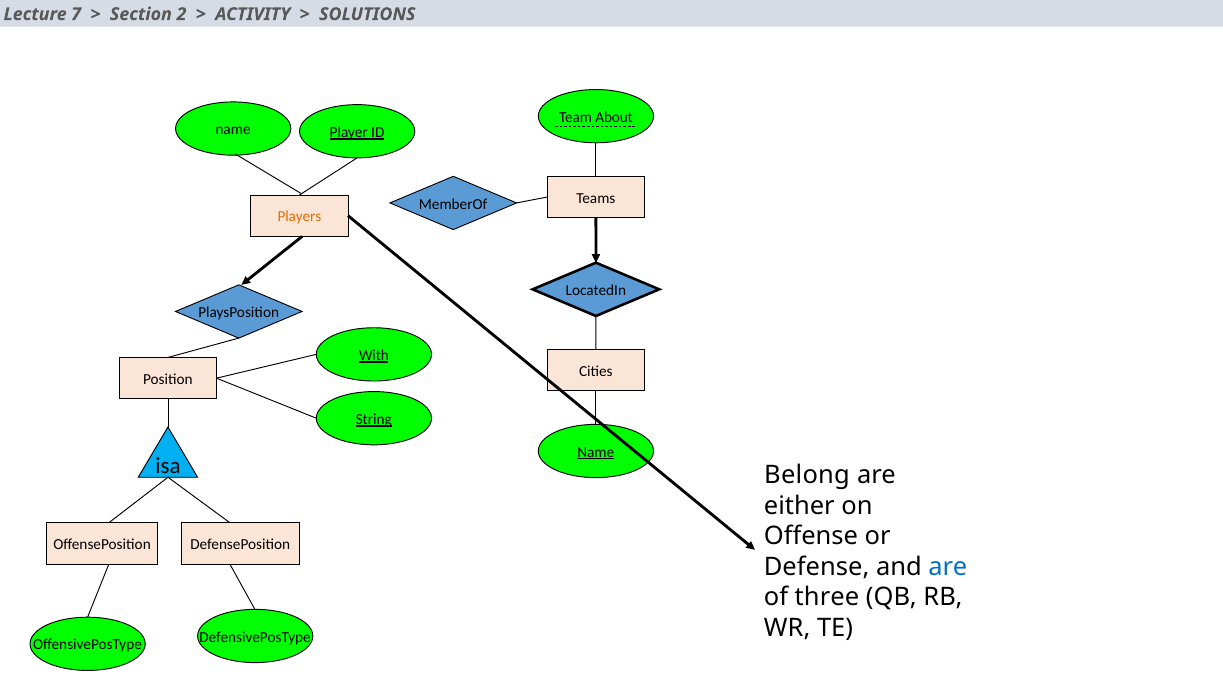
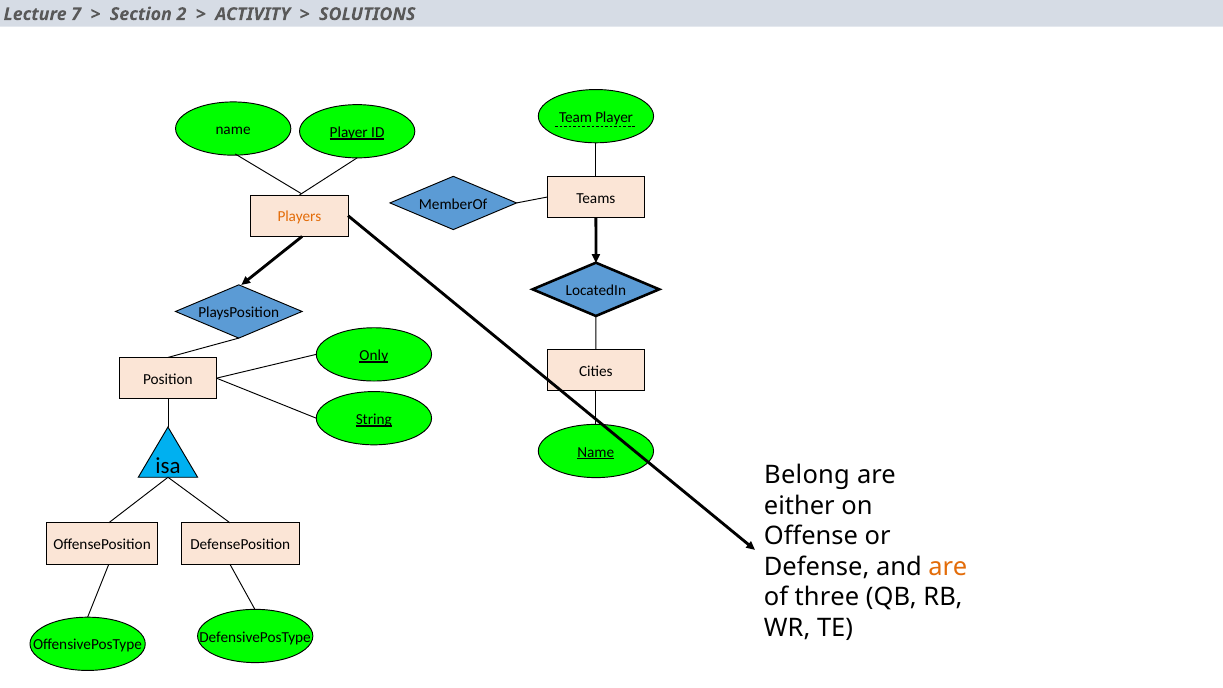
Team About: About -> Player
With: With -> Only
are at (948, 567) colour: blue -> orange
